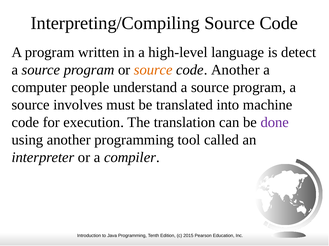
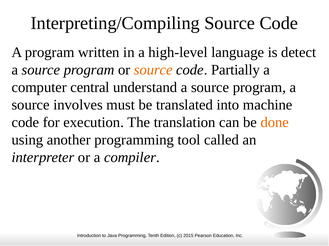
code Another: Another -> Partially
people: people -> central
done colour: purple -> orange
